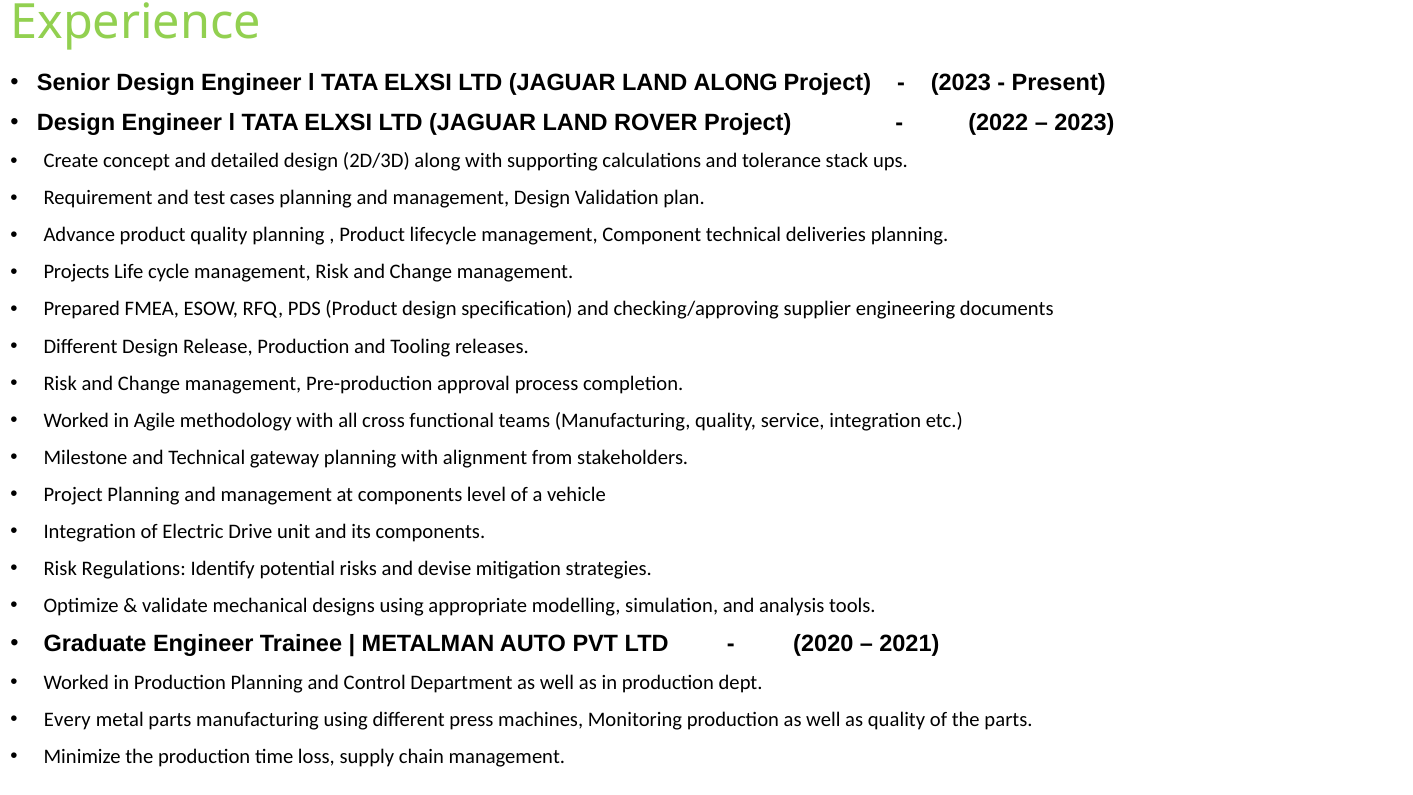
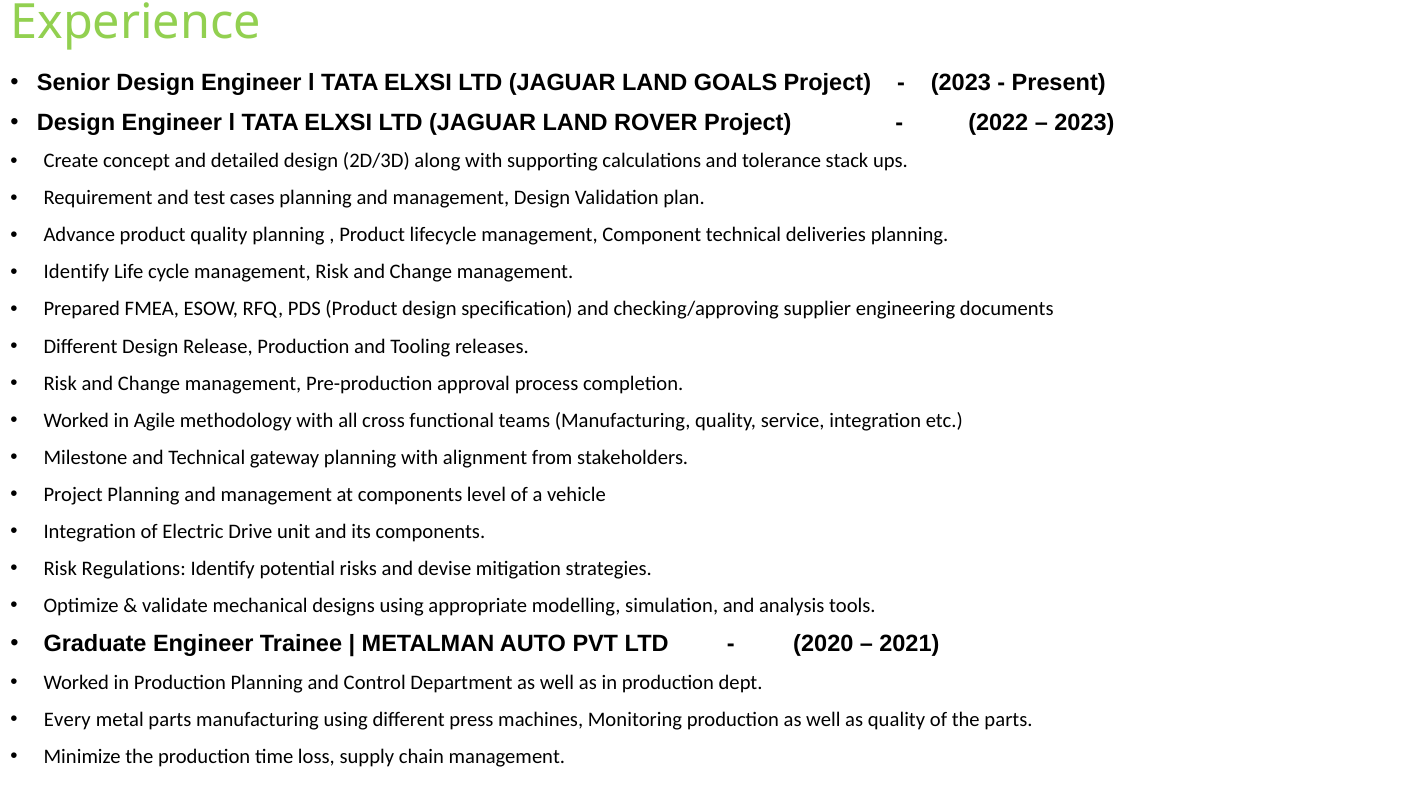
LAND ALONG: ALONG -> GOALS
Projects at (77, 272): Projects -> Identify
